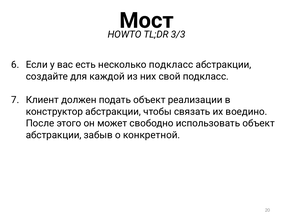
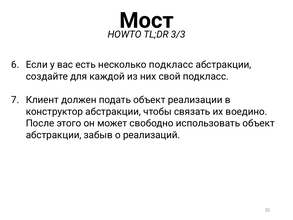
конкретной: конкретной -> реализаций
